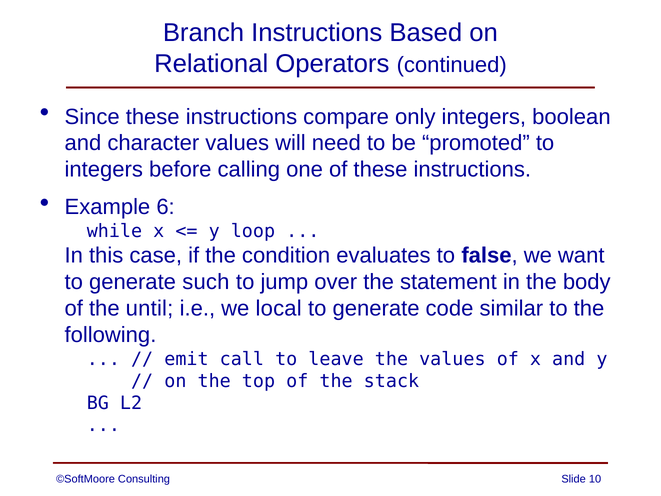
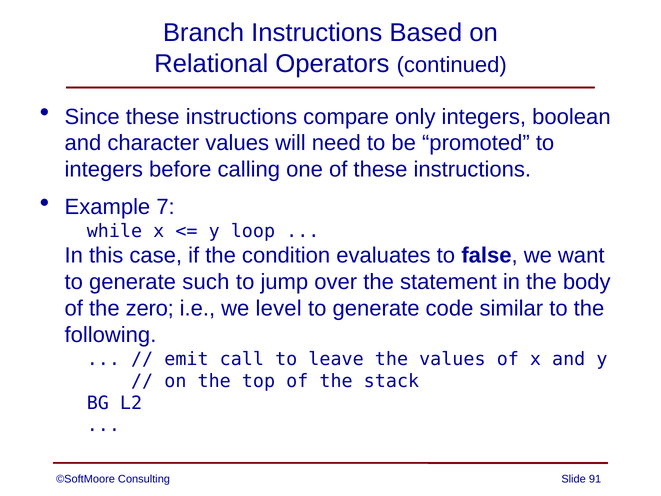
6: 6 -> 7
until: until -> zero
local: local -> level
10: 10 -> 91
